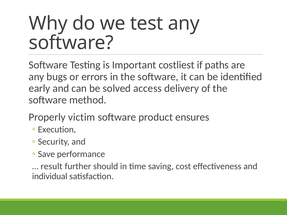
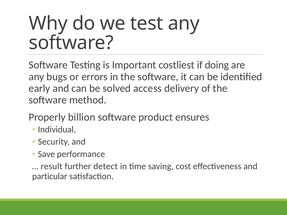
paths: paths -> doing
victim: victim -> billion
Execution: Execution -> Individual
should: should -> detect
individual: individual -> particular
